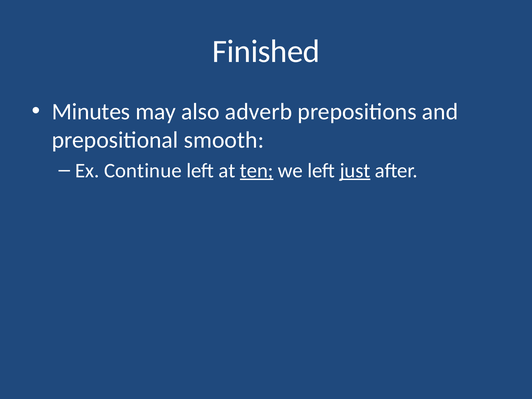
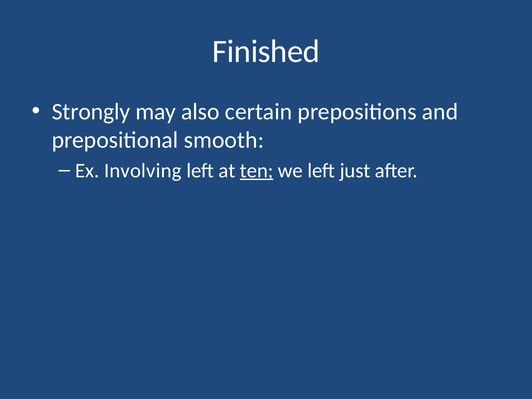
Minutes: Minutes -> Strongly
adverb: adverb -> certain
Continue: Continue -> Involving
just underline: present -> none
